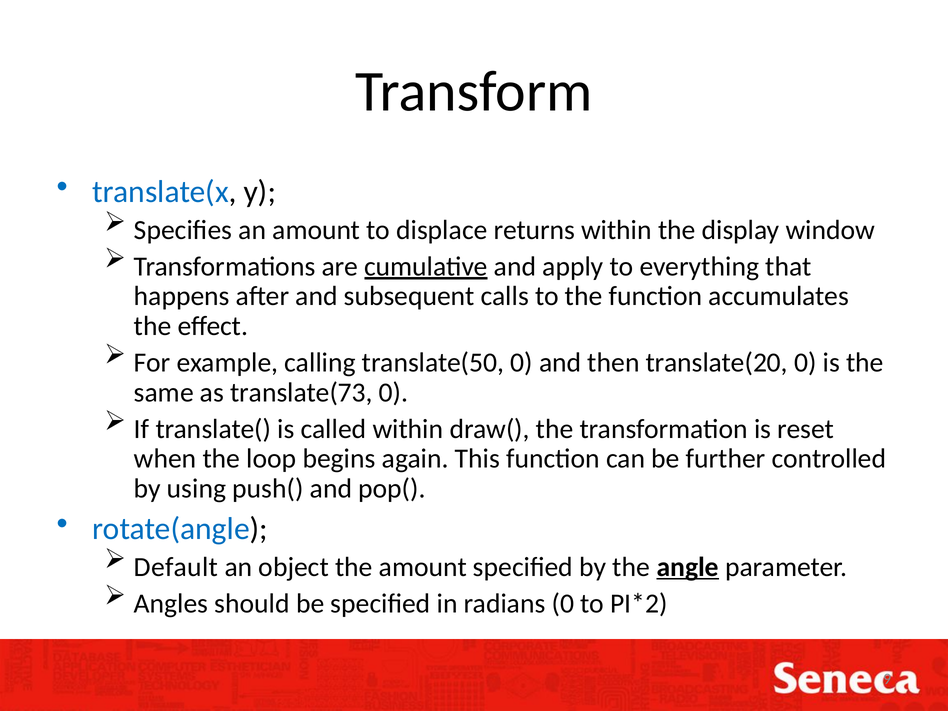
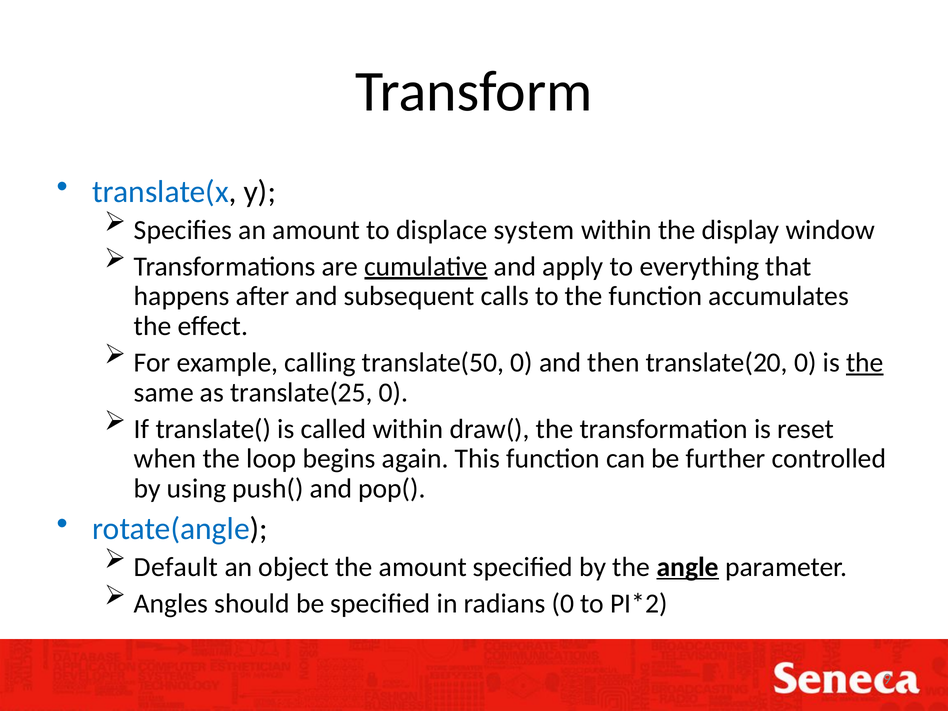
returns: returns -> system
the at (865, 363) underline: none -> present
translate(73: translate(73 -> translate(25
